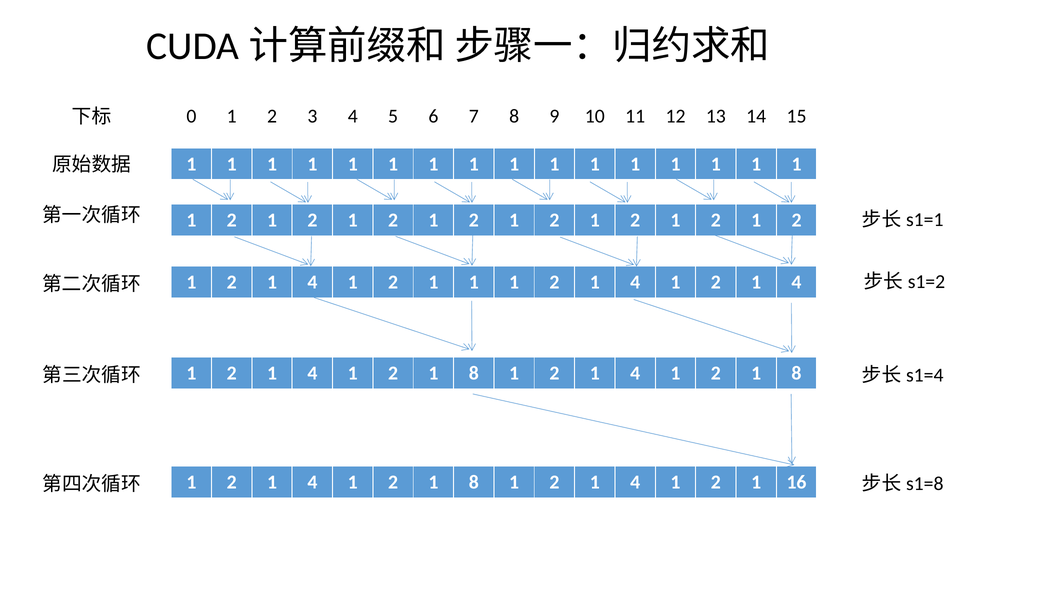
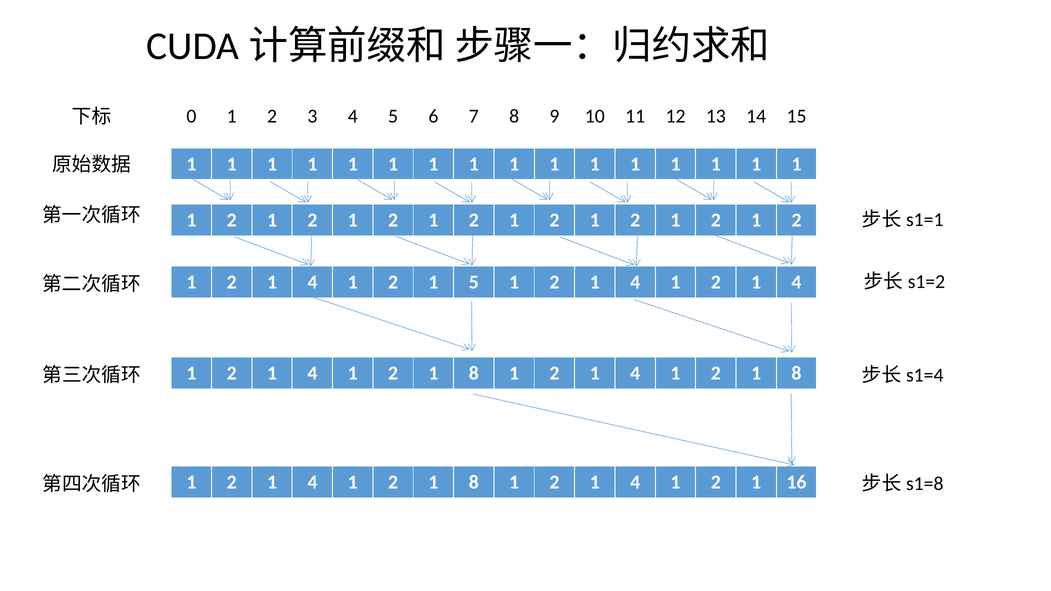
2 1 1: 1 -> 5
